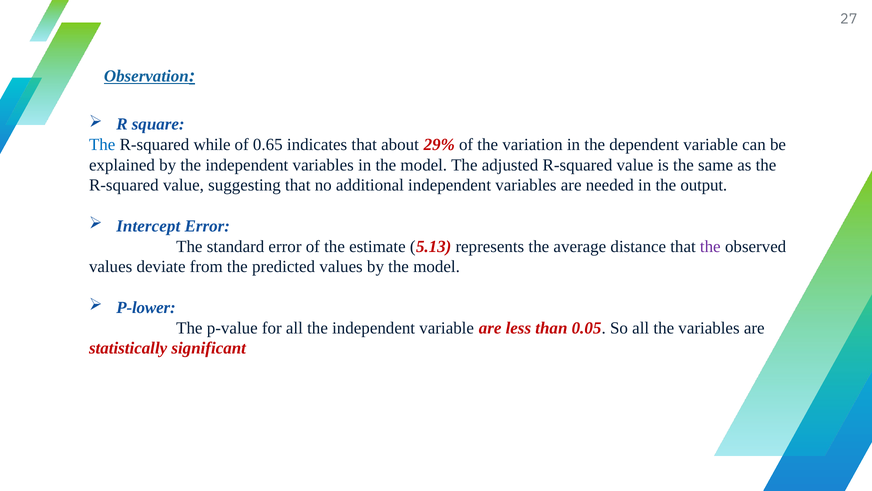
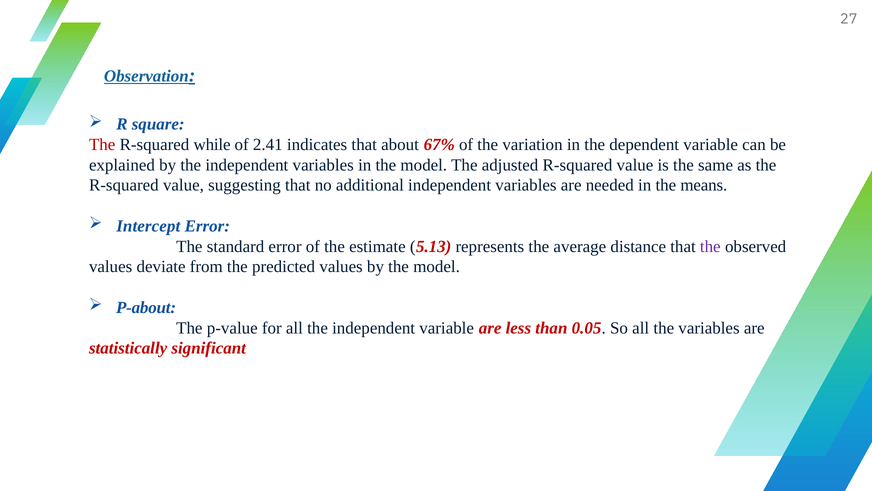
The at (102, 144) colour: blue -> red
0.65: 0.65 -> 2.41
29%: 29% -> 67%
output: output -> means
P-lower: P-lower -> P-about
